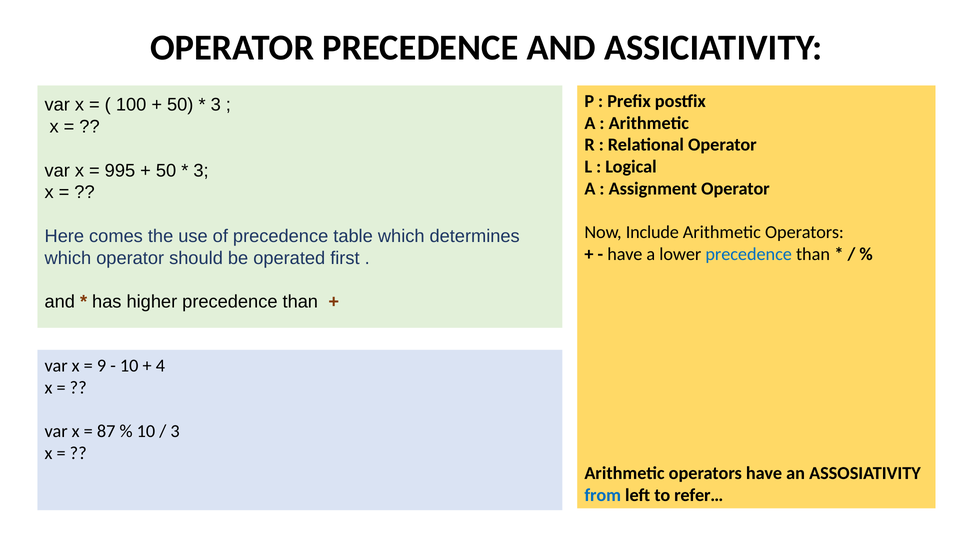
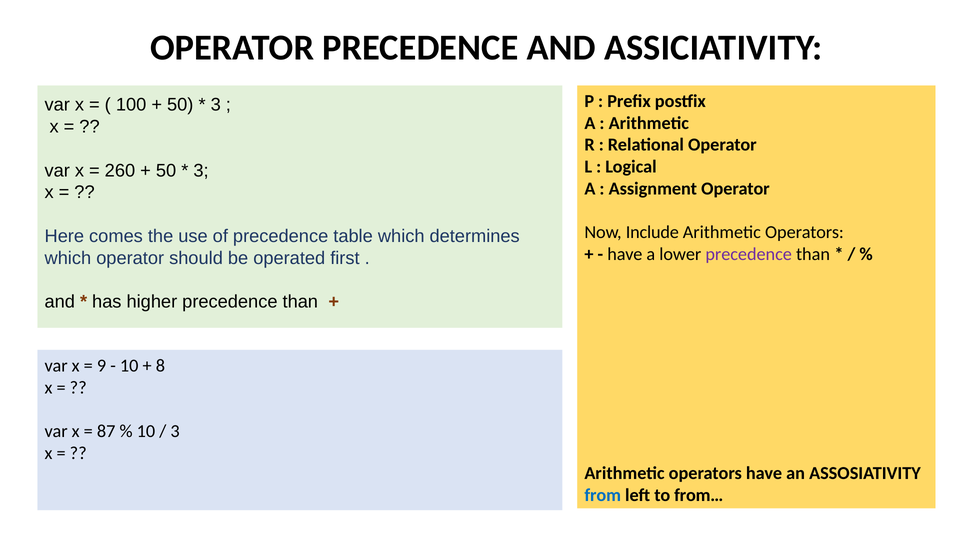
995: 995 -> 260
precedence at (749, 255) colour: blue -> purple
4: 4 -> 8
refer…: refer… -> from…
